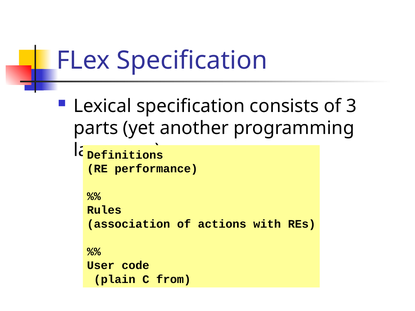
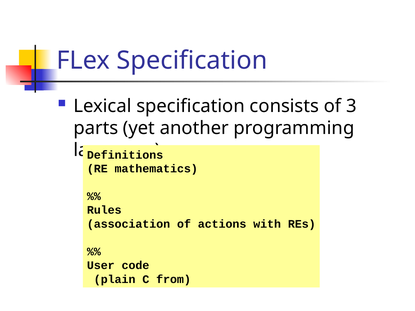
performance: performance -> mathematics
